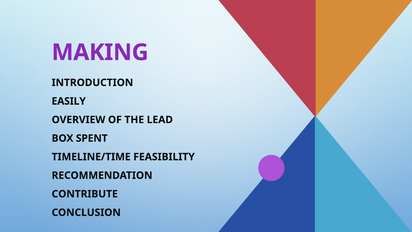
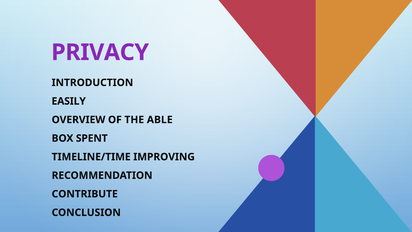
MAKING: MAKING -> PRIVACY
LEAD: LEAD -> ABLE
FEASIBILITY: FEASIBILITY -> IMPROVING
